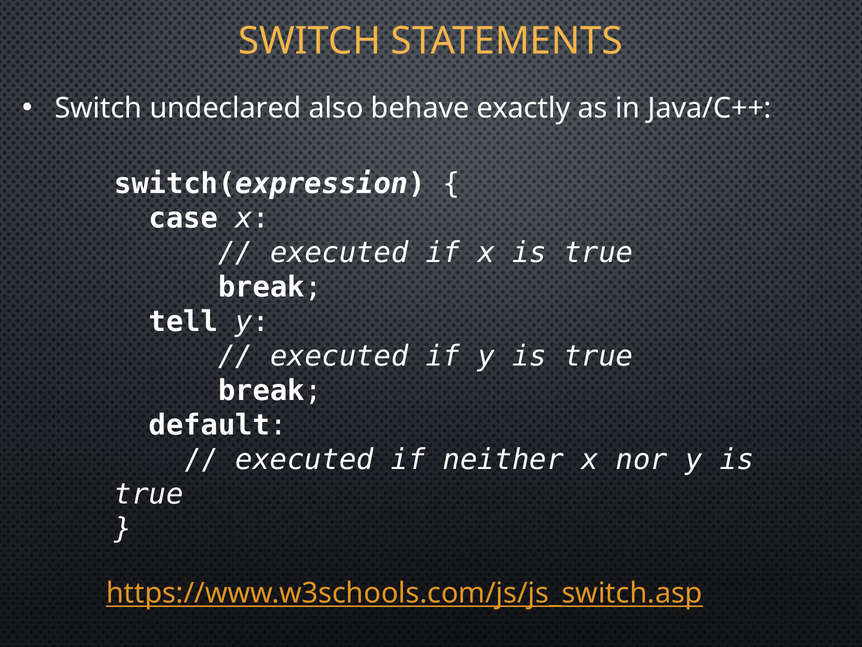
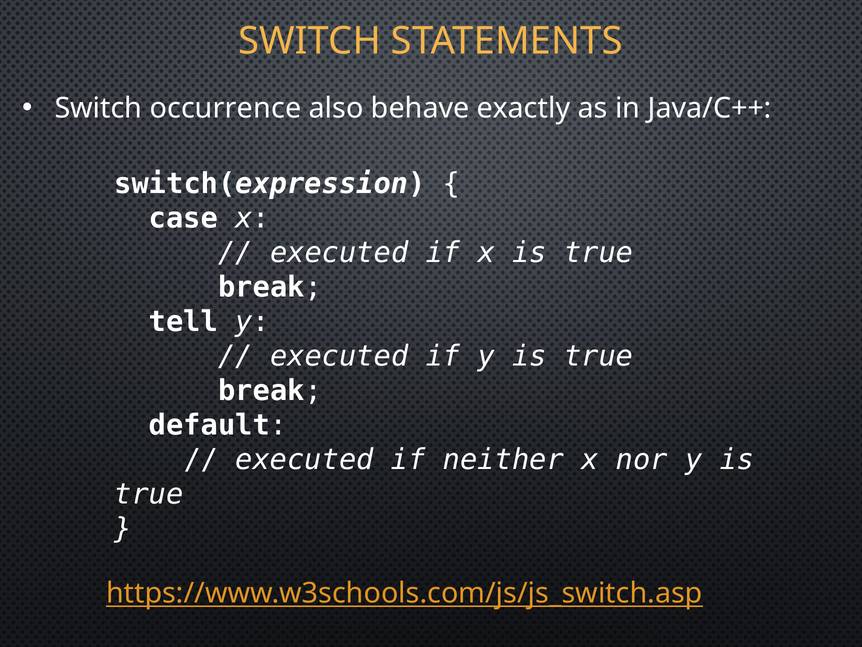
undeclared: undeclared -> occurrence
